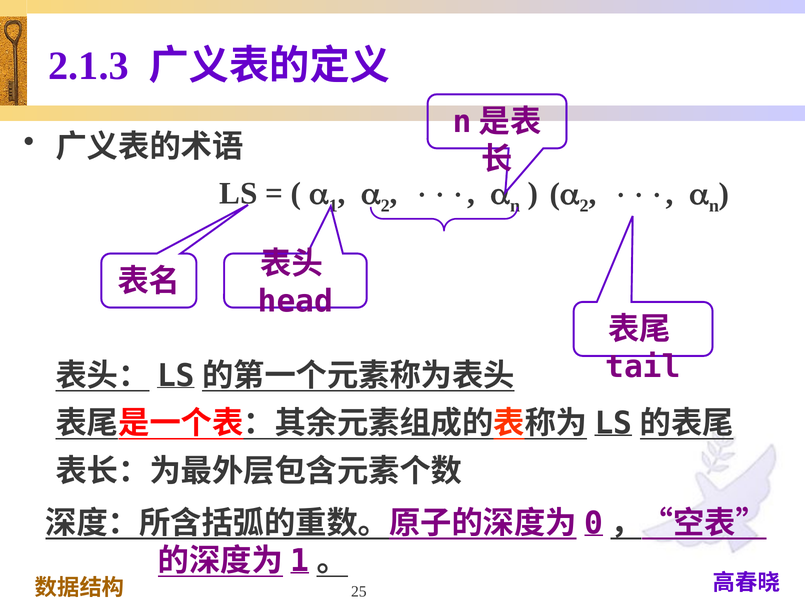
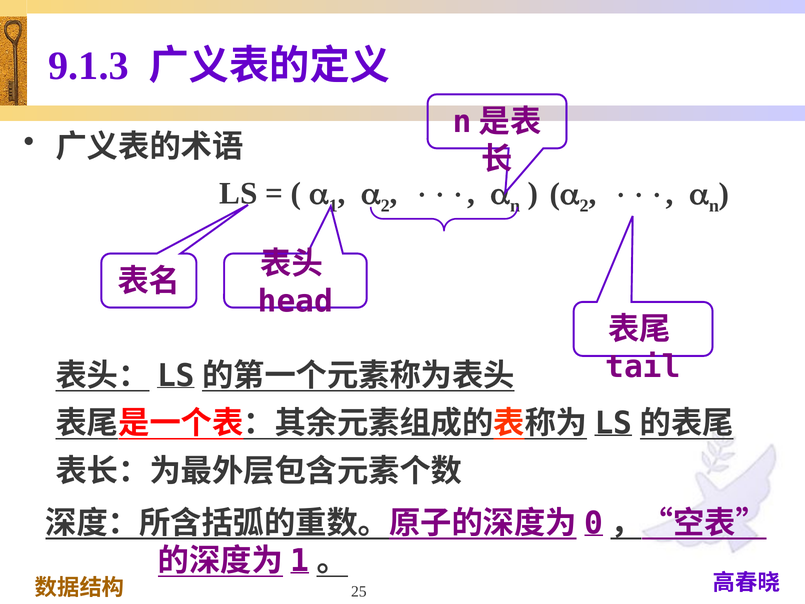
2.1.3: 2.1.3 -> 9.1.3
